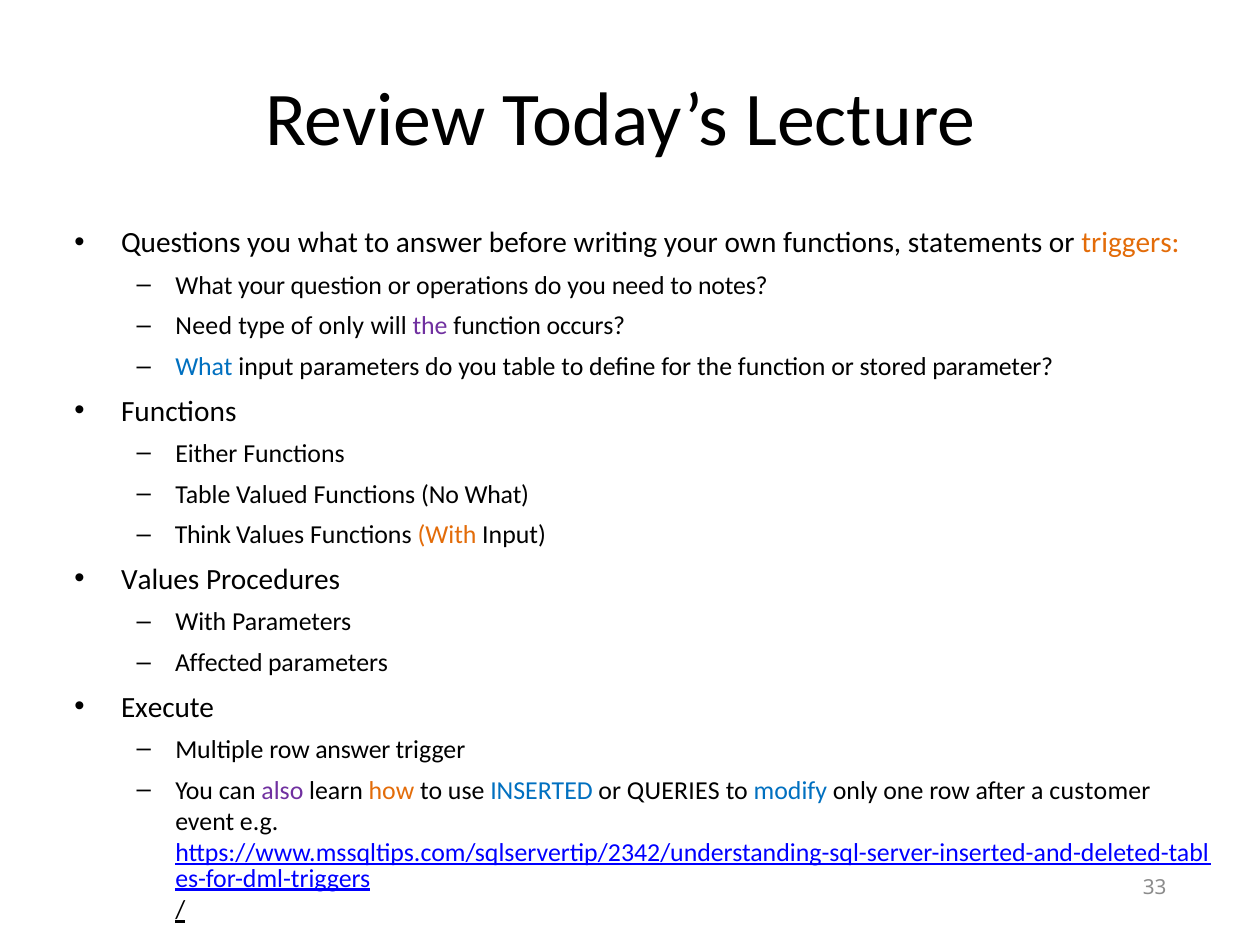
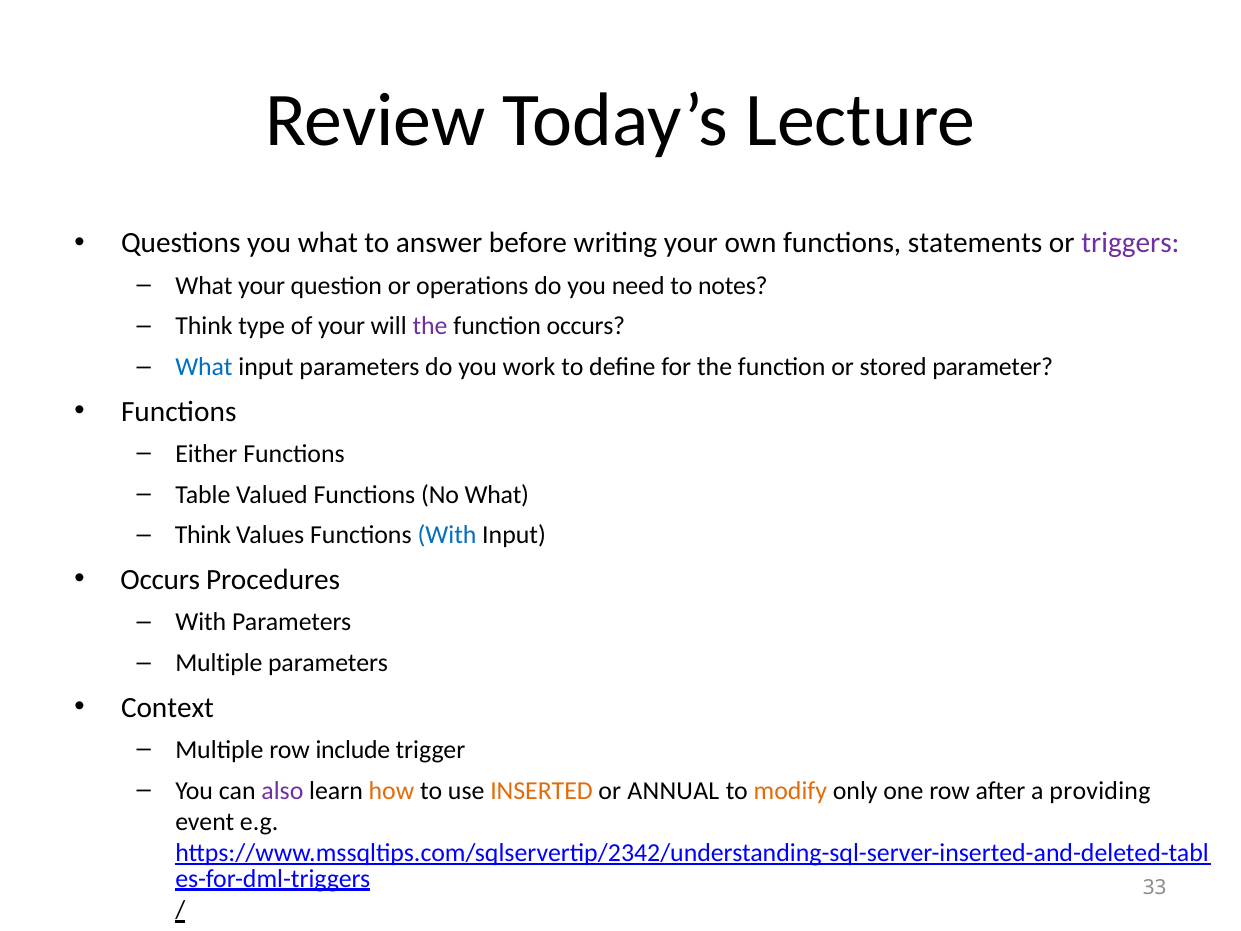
triggers colour: orange -> purple
Need at (204, 326): Need -> Think
of only: only -> your
you table: table -> work
With at (447, 535) colour: orange -> blue
Values at (160, 580): Values -> Occurs
Affected at (219, 663): Affected -> Multiple
Execute: Execute -> Context
row answer: answer -> include
INSERTED colour: blue -> orange
QUERIES: QUERIES -> ANNUAL
modify colour: blue -> orange
customer: customer -> providing
